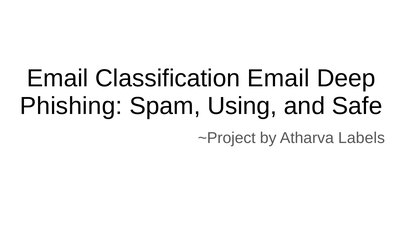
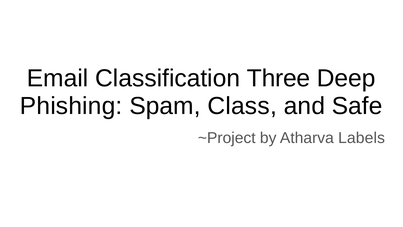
Classification Email: Email -> Three
Using: Using -> Class
